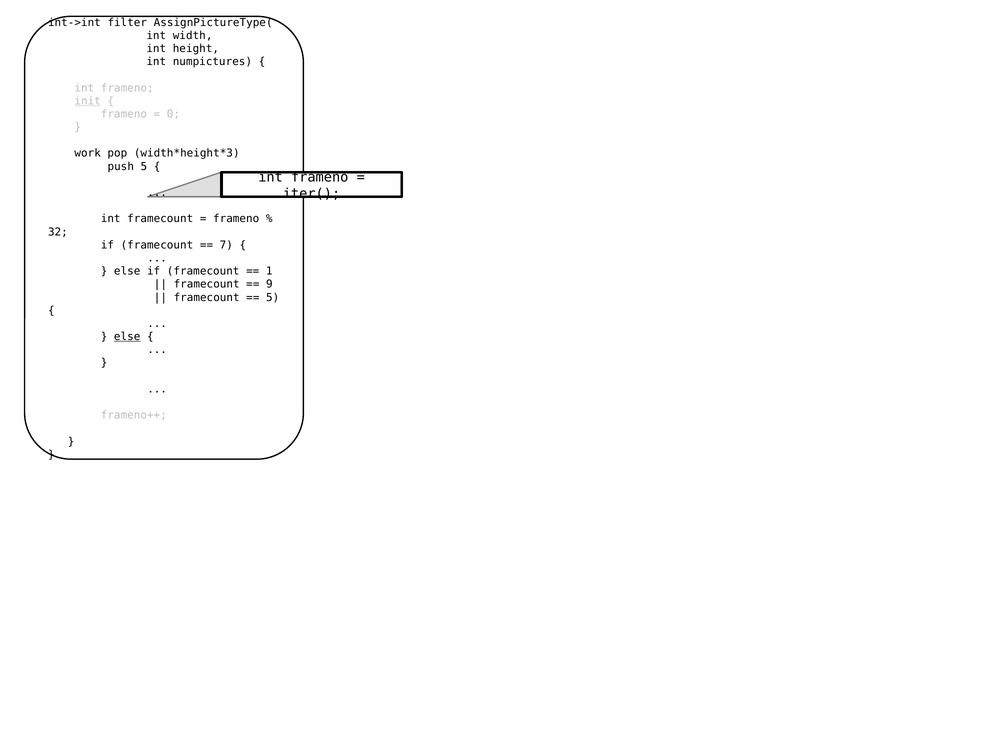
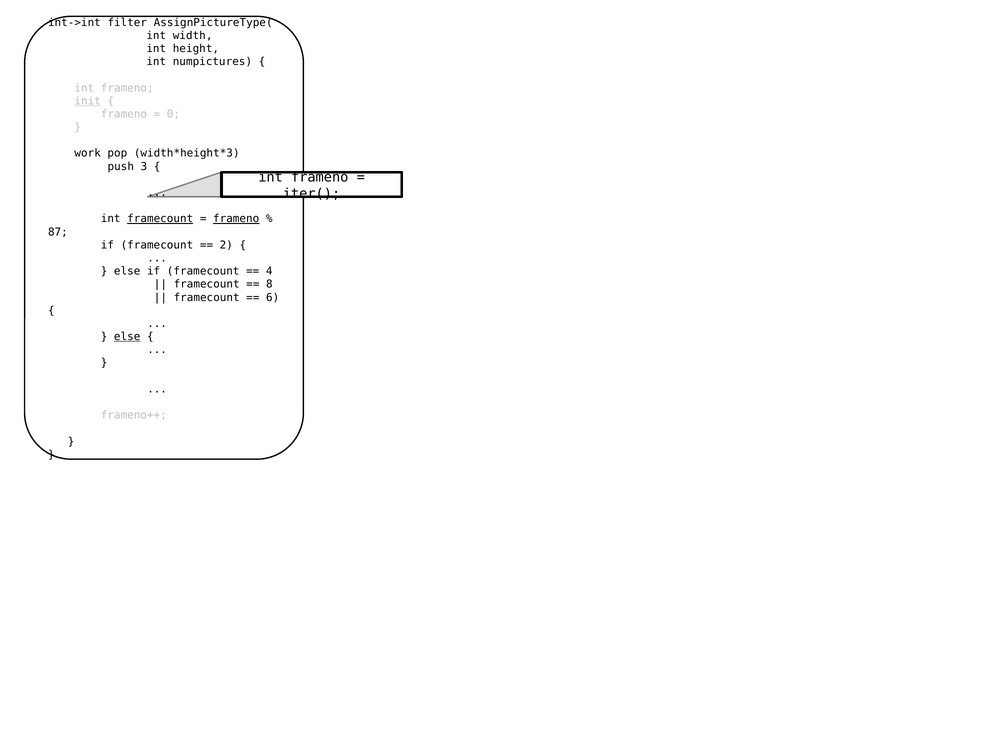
push 5: 5 -> 3
framecount at (160, 219) underline: none -> present
frameno at (236, 219) underline: none -> present
32: 32 -> 87
7: 7 -> 2
1: 1 -> 4
9: 9 -> 8
5 at (273, 297): 5 -> 6
